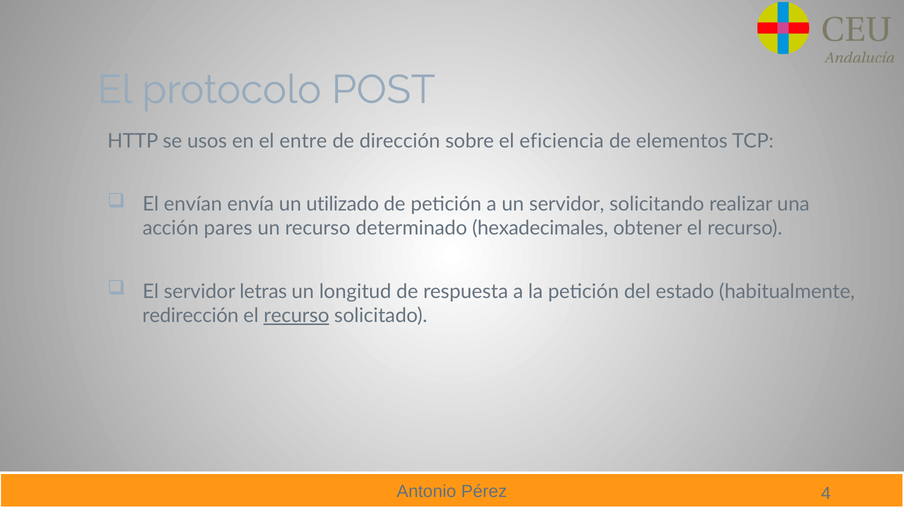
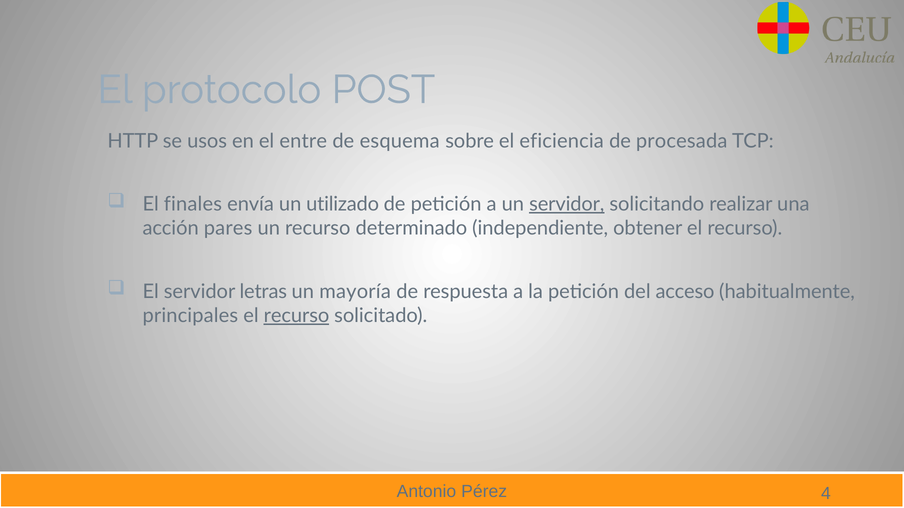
dirección: dirección -> esquema
elementos: elementos -> procesada
envían: envían -> finales
servidor at (567, 204) underline: none -> present
hexadecimales: hexadecimales -> independiente
longitud: longitud -> mayoría
estado: estado -> acceso
redirección: redirección -> principales
